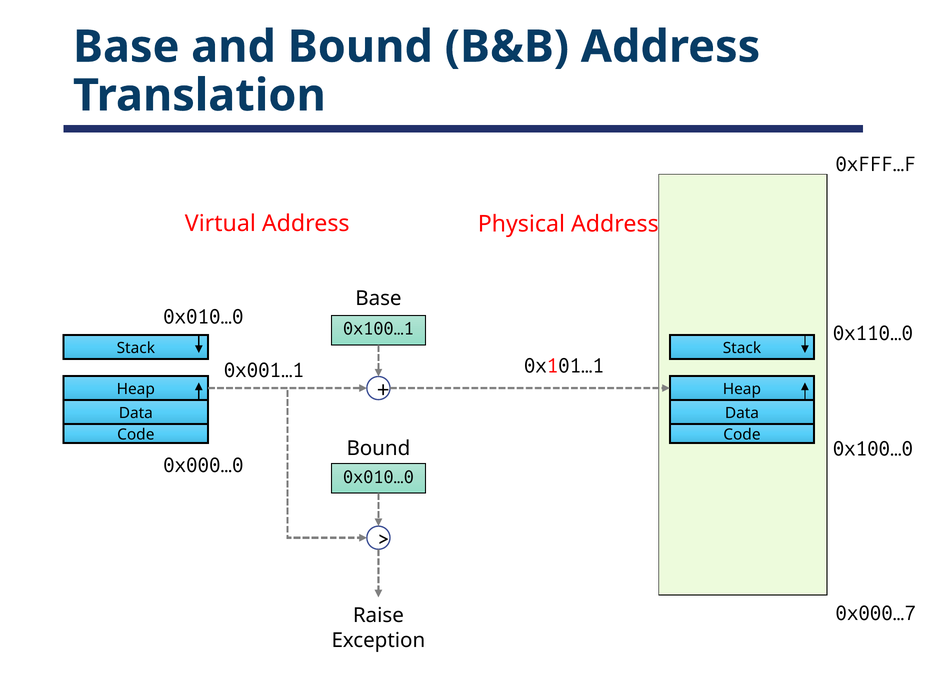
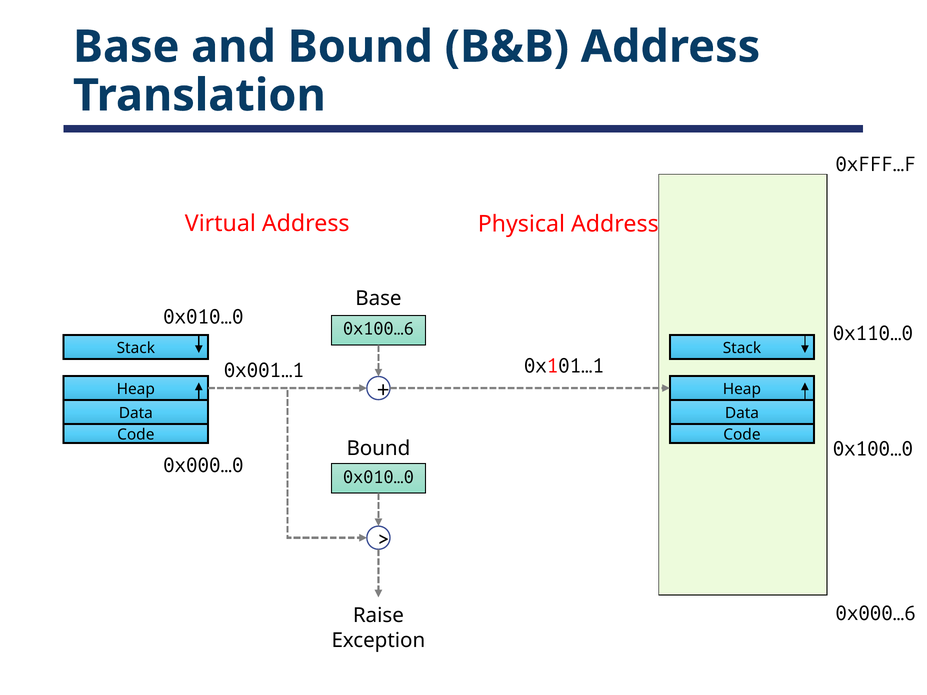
0x100…1: 0x100…1 -> 0x100…6
0x000…7: 0x000…7 -> 0x000…6
